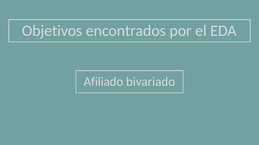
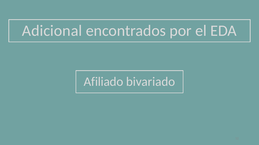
Objetivos: Objetivos -> Adicional
